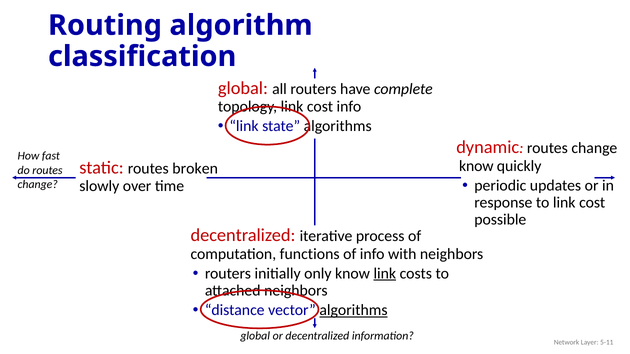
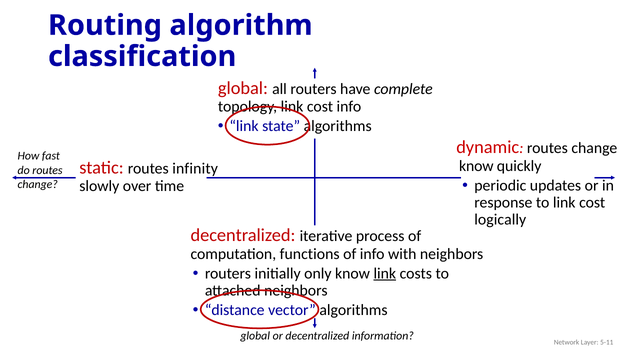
broken: broken -> infinity
possible: possible -> logically
algorithms at (353, 310) underline: present -> none
